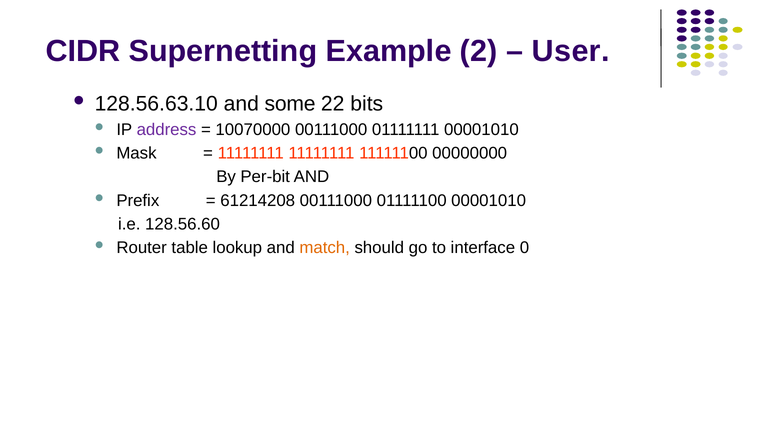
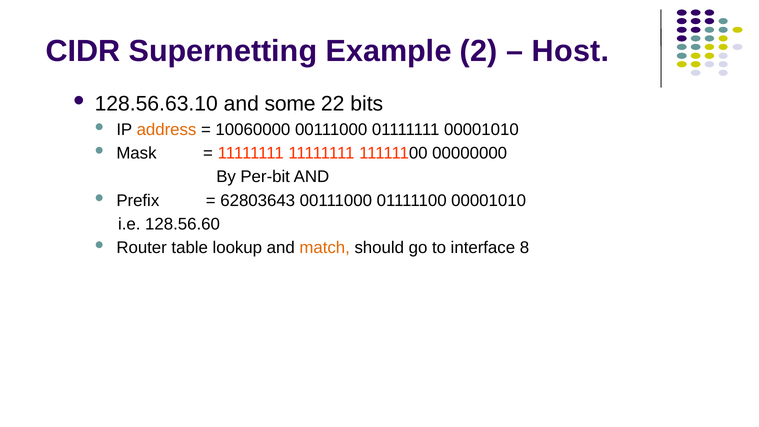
User: User -> Host
address colour: purple -> orange
10070000: 10070000 -> 10060000
61214208: 61214208 -> 62803643
0: 0 -> 8
